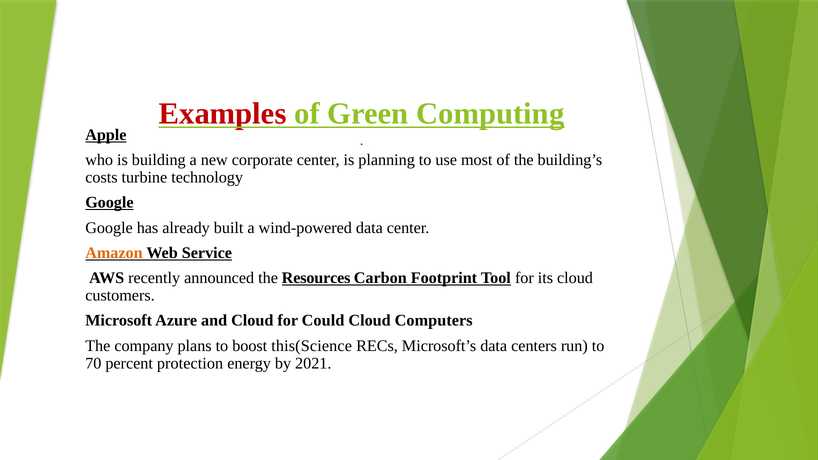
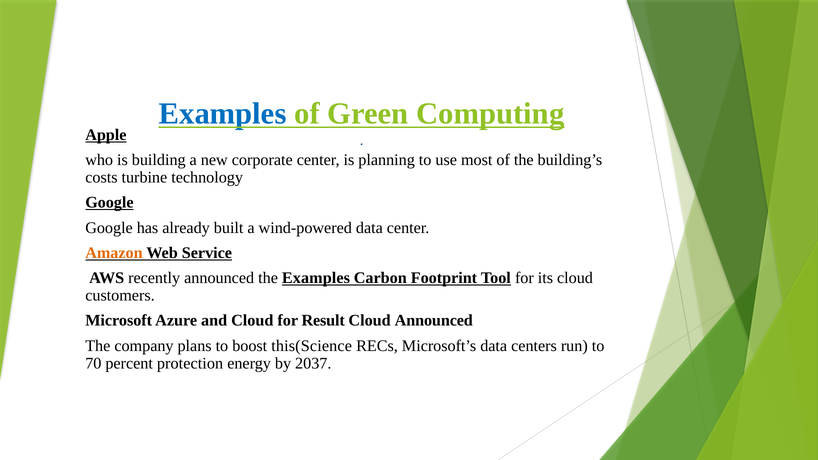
Examples at (223, 114) colour: red -> blue
the Resources: Resources -> Examples
Could: Could -> Result
Cloud Computers: Computers -> Announced
2021: 2021 -> 2037
